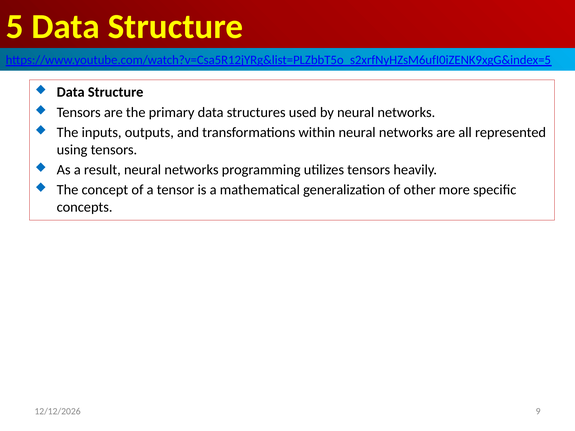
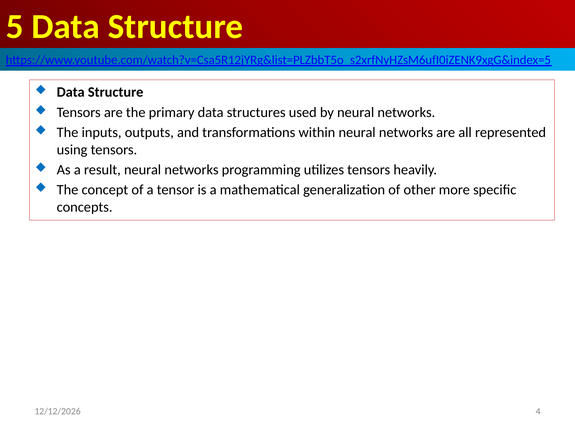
9: 9 -> 4
